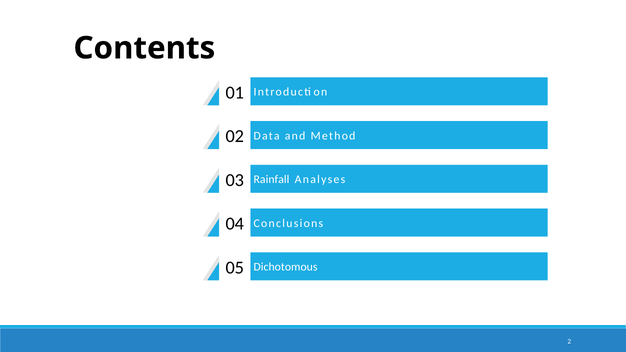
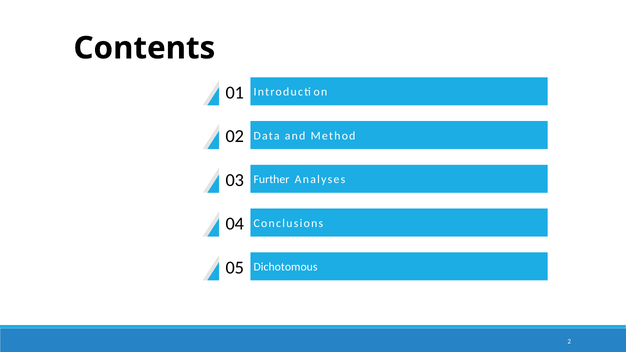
Rainfall: Rainfall -> Further
